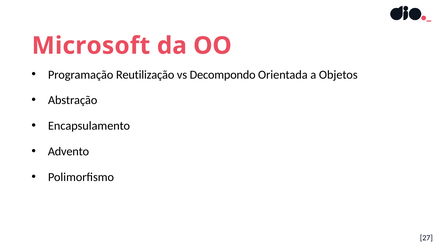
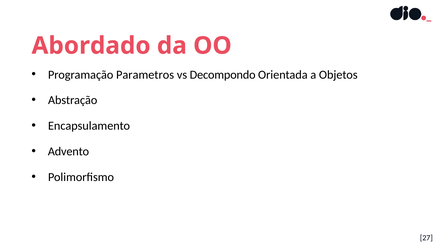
Microsoft: Microsoft -> Abordado
Reutilização: Reutilização -> Parametros
